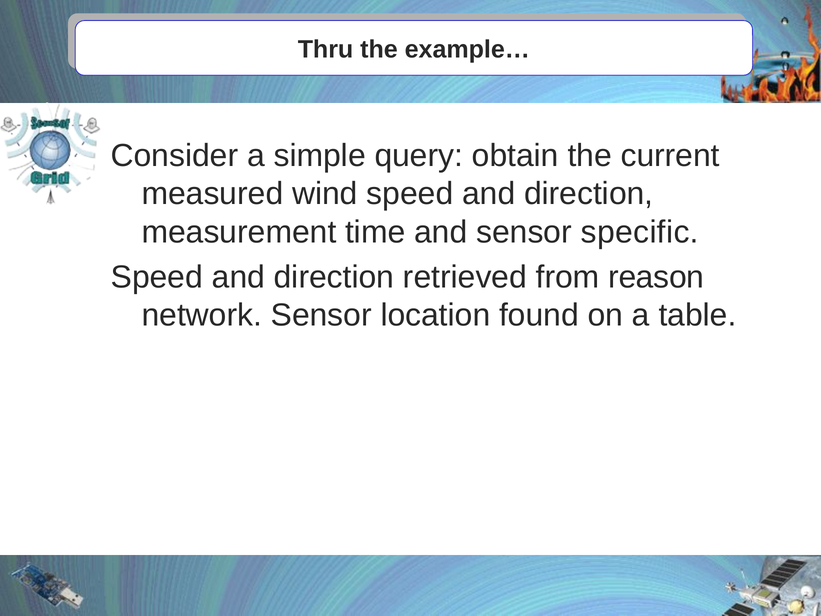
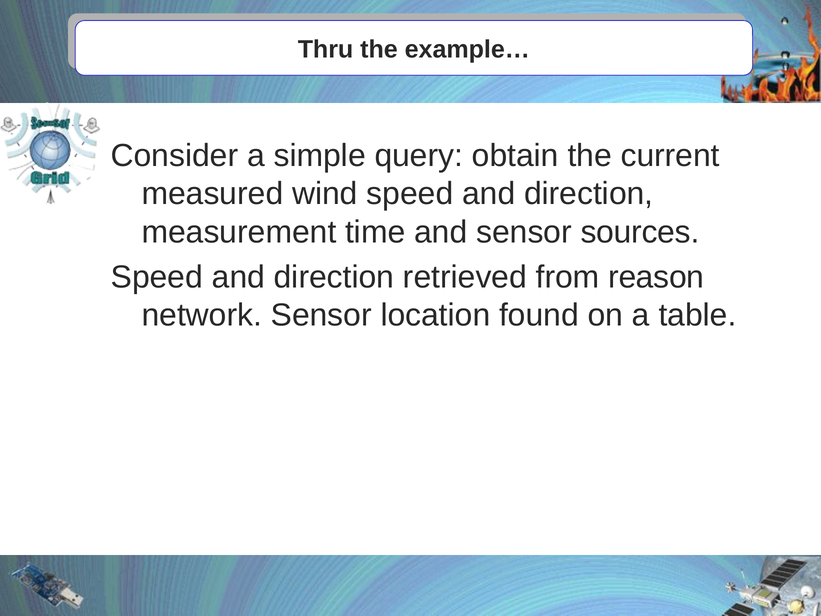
specific: specific -> sources
